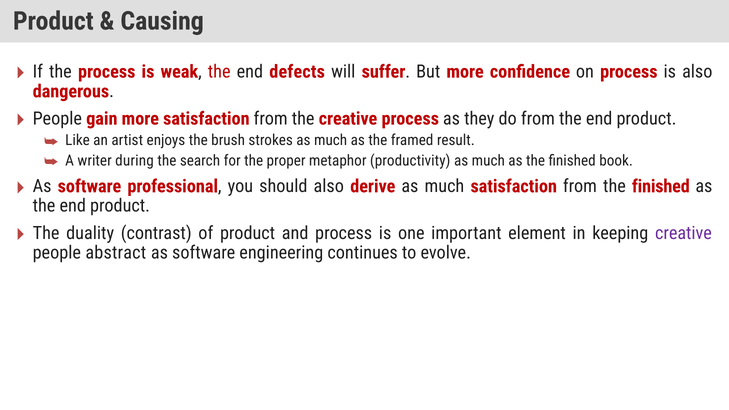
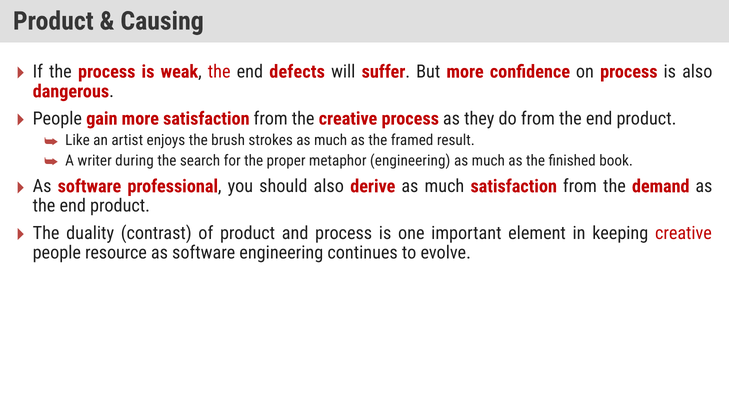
metaphor productivity: productivity -> engineering
from the finished: finished -> demand
creative at (683, 233) colour: purple -> red
abstract: abstract -> resource
